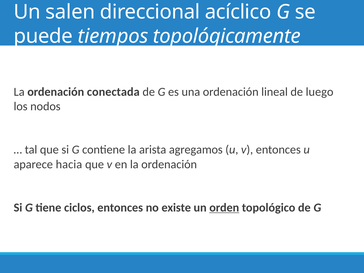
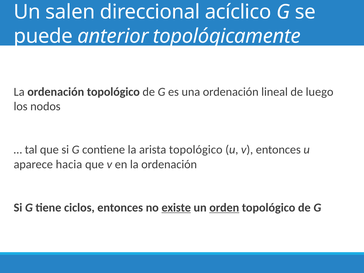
tiempos: tiempos -> anterior
ordenación conectada: conectada -> topológico
arista agregamos: agregamos -> topológico
existe underline: none -> present
